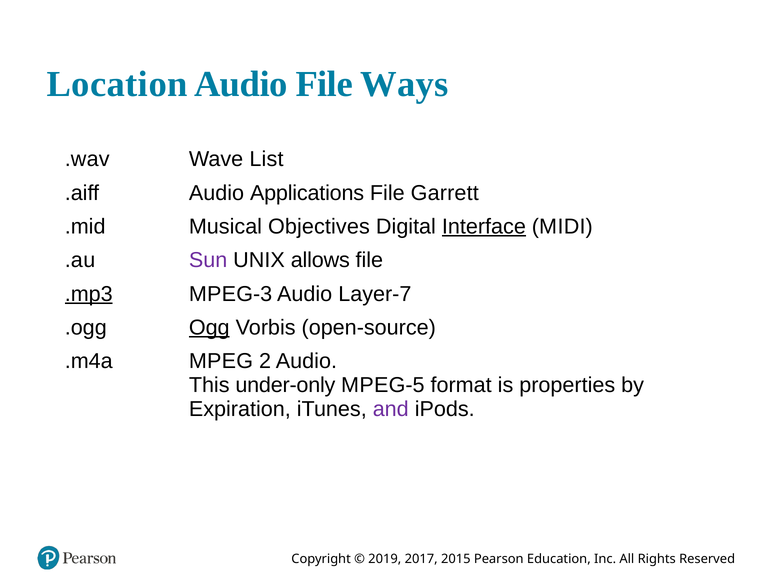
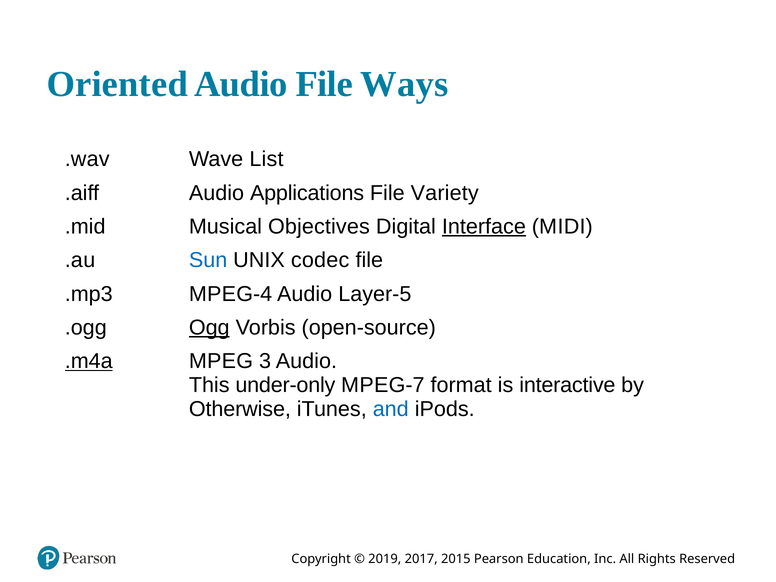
Location: Location -> Oriented
Garrett: Garrett -> Variety
Sun colour: purple -> blue
allows: allows -> codec
.mp3 underline: present -> none
G-3: G-3 -> G-4
Layer-7: Layer-7 -> Layer-5
.m4a underline: none -> present
2: 2 -> 3
G-5: G-5 -> G-7
properties: properties -> interactive
Expiration: Expiration -> Otherwise
and colour: purple -> blue
